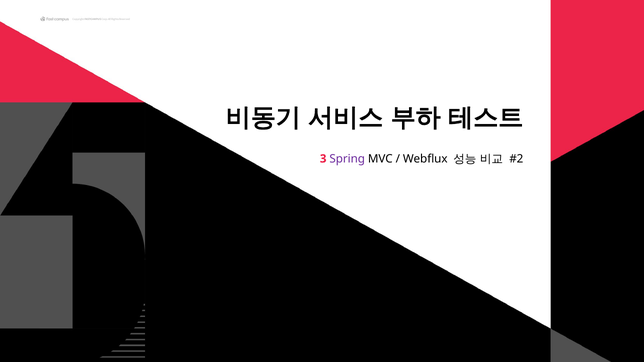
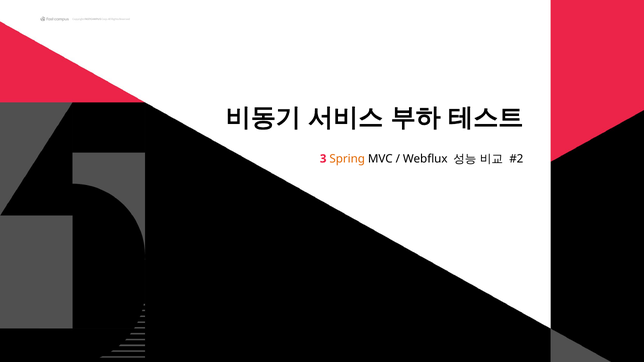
Spring colour: purple -> orange
